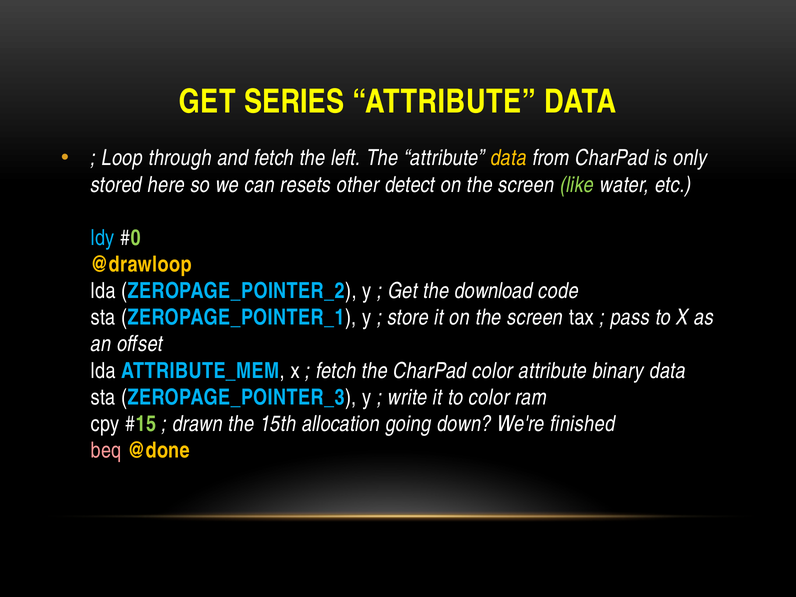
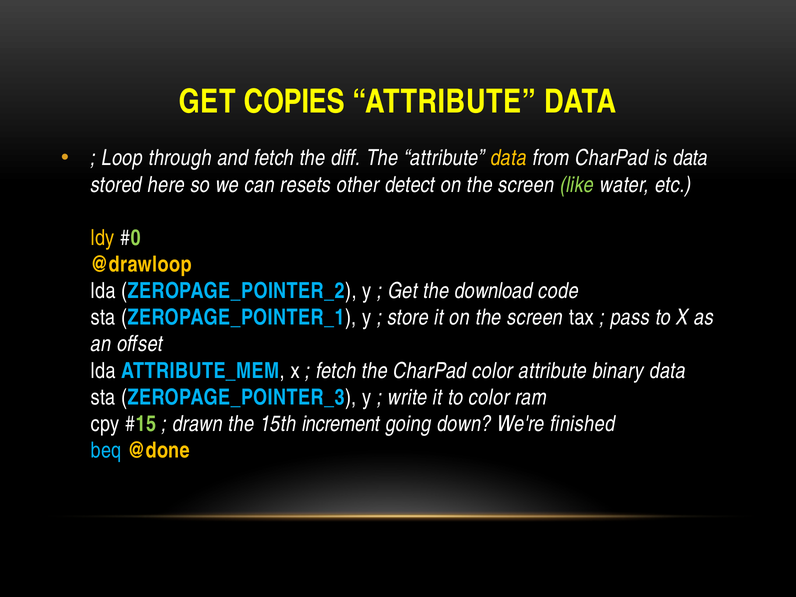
SERIES: SERIES -> COPIES
left: left -> diff
is only: only -> data
ldy colour: light blue -> yellow
allocation: allocation -> increment
beq colour: pink -> light blue
